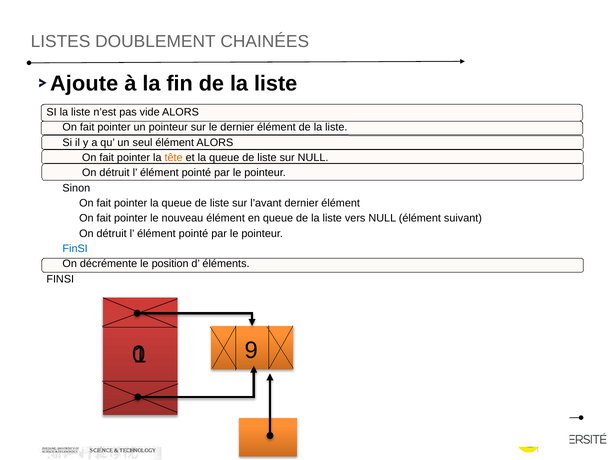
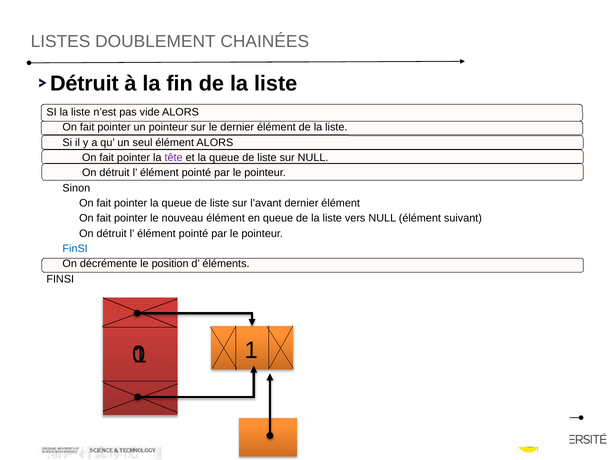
Ajoute at (84, 84): Ajoute -> Détruit
tête colour: orange -> purple
9 at (251, 351): 9 -> 1
